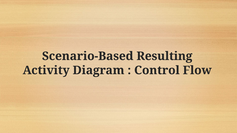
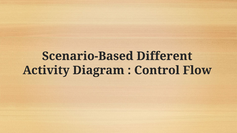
Resulting: Resulting -> Different
